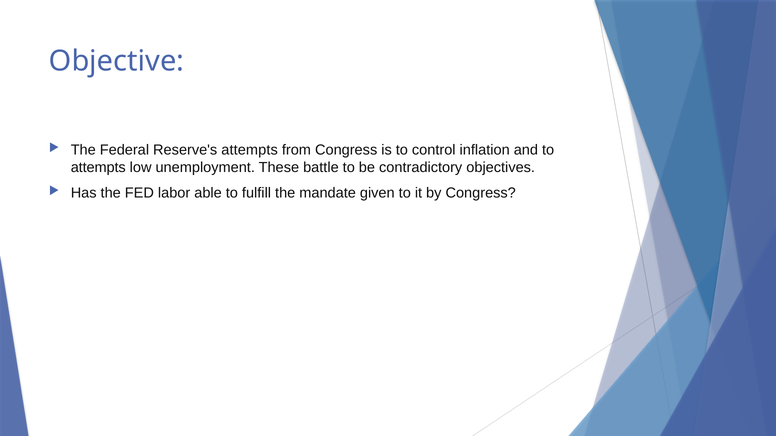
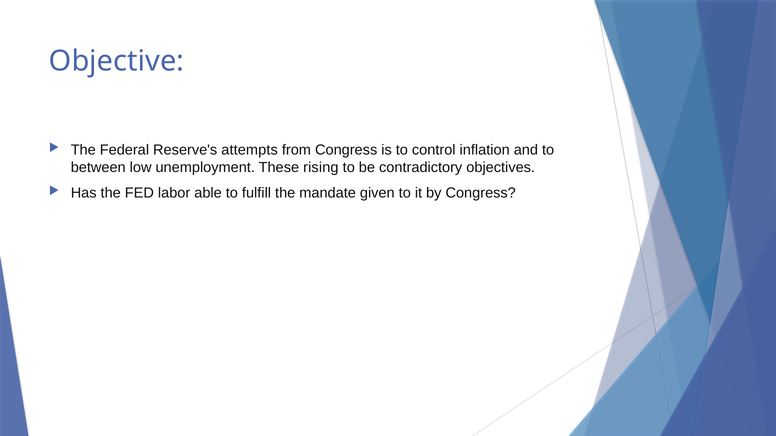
attempts at (98, 168): attempts -> between
battle: battle -> rising
